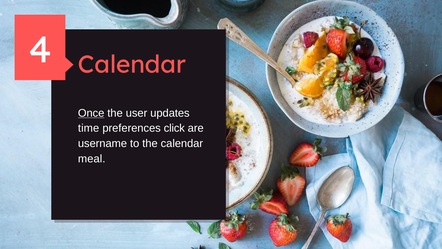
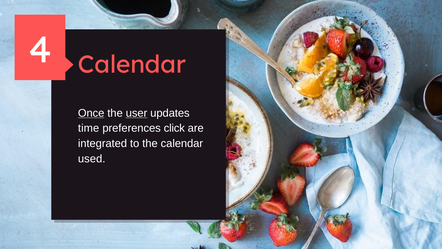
user underline: none -> present
username: username -> integrated
meal: meal -> used
